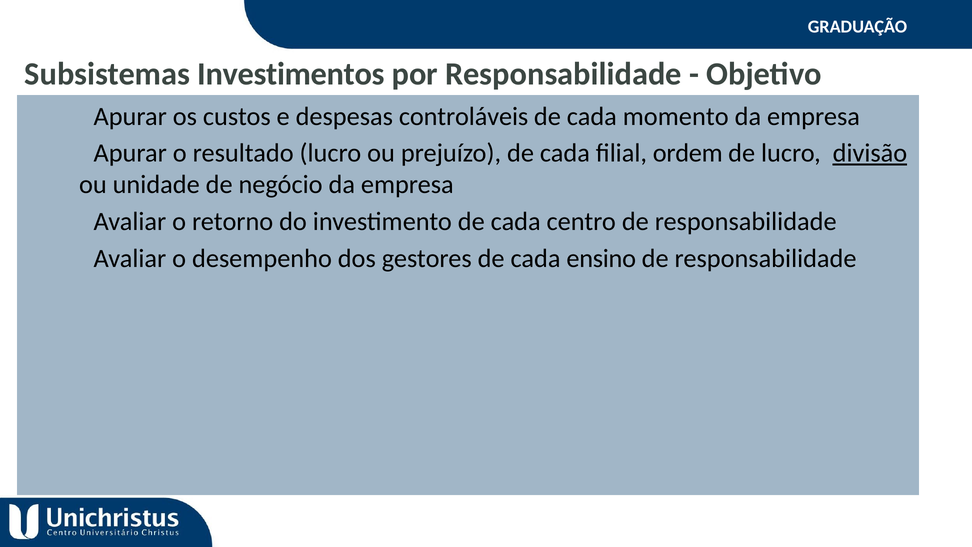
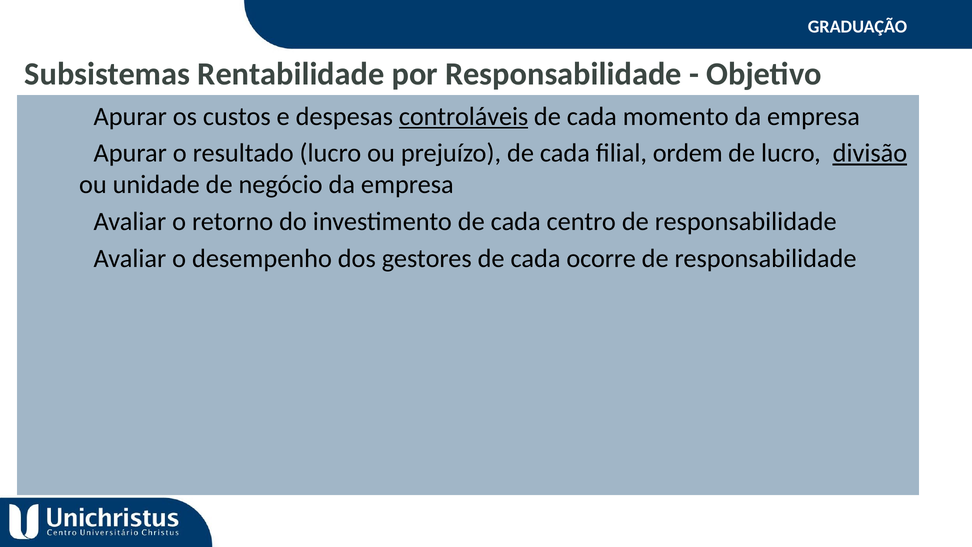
Investimentos: Investimentos -> Rentabilidade
controláveis underline: none -> present
ensino: ensino -> ocorre
